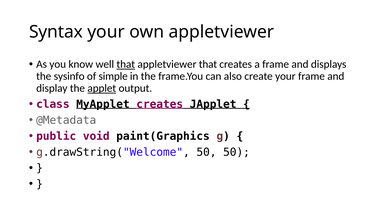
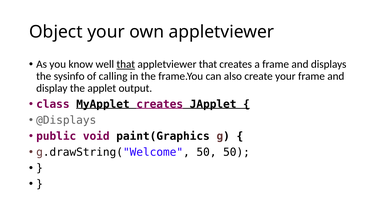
Syntax: Syntax -> Object
simple: simple -> calling
applet underline: present -> none
@Metadata: @Metadata -> @Displays
